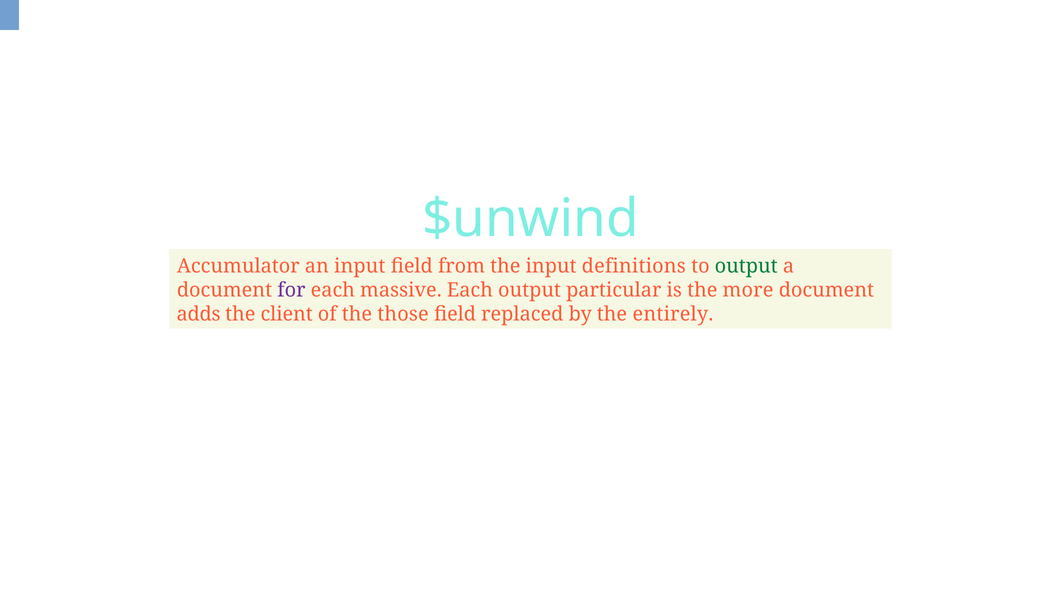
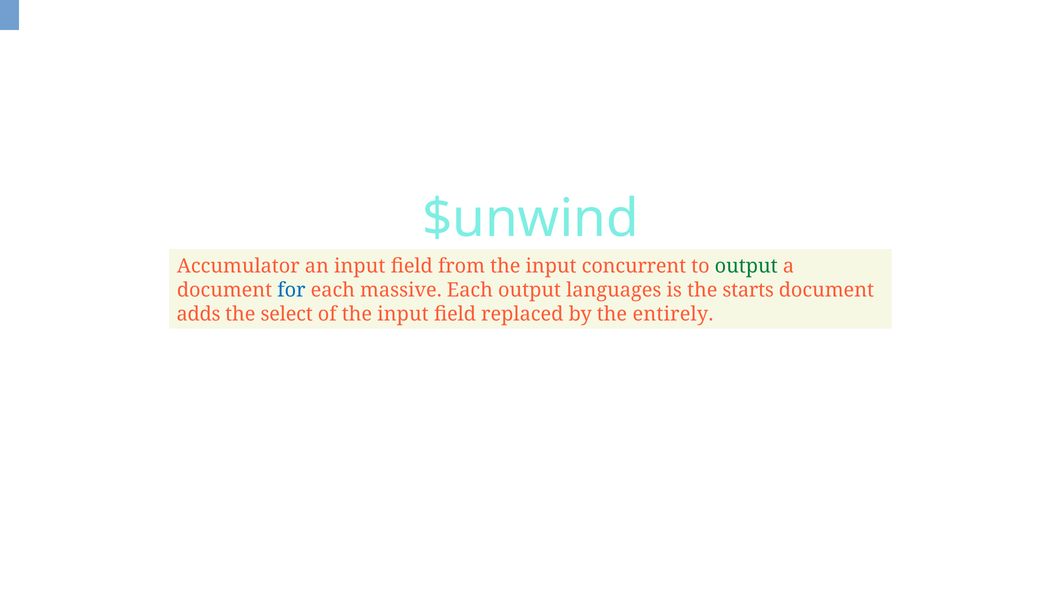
definitions: definitions -> concurrent
for colour: purple -> blue
particular: particular -> languages
more: more -> starts
client: client -> select
of the those: those -> input
